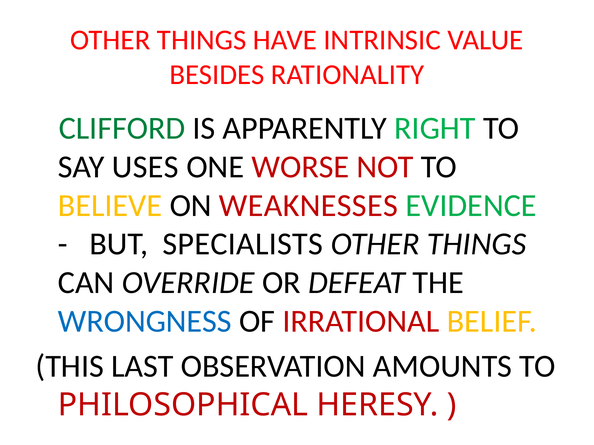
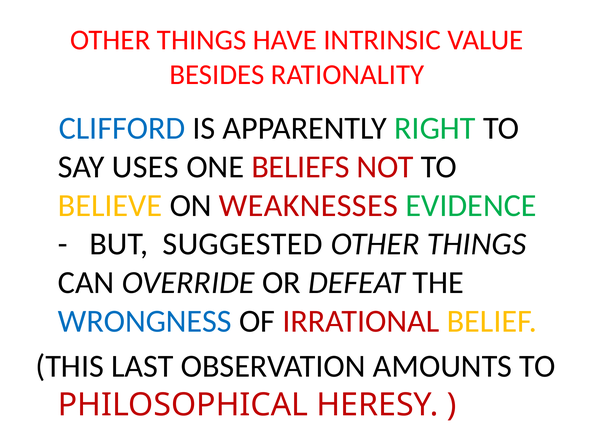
CLIFFORD colour: green -> blue
WORSE: WORSE -> BELIEFS
SPECIALISTS: SPECIALISTS -> SUGGESTED
